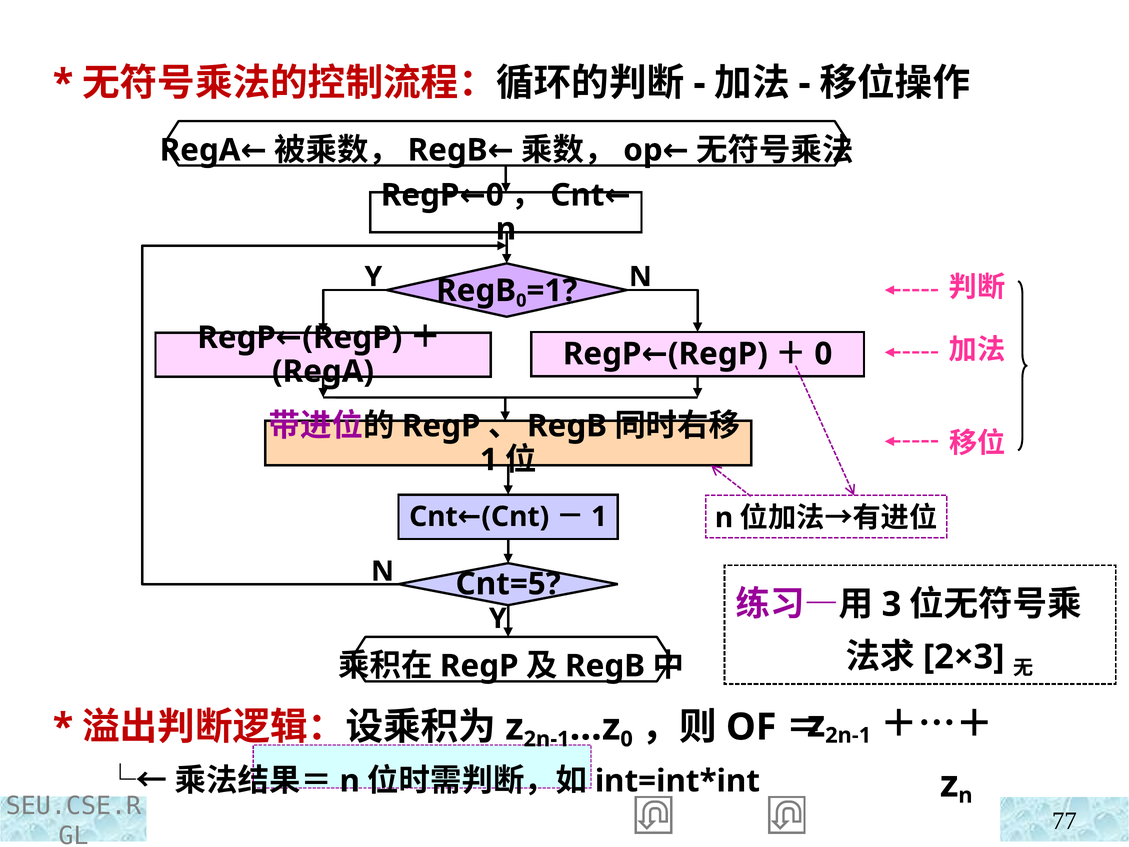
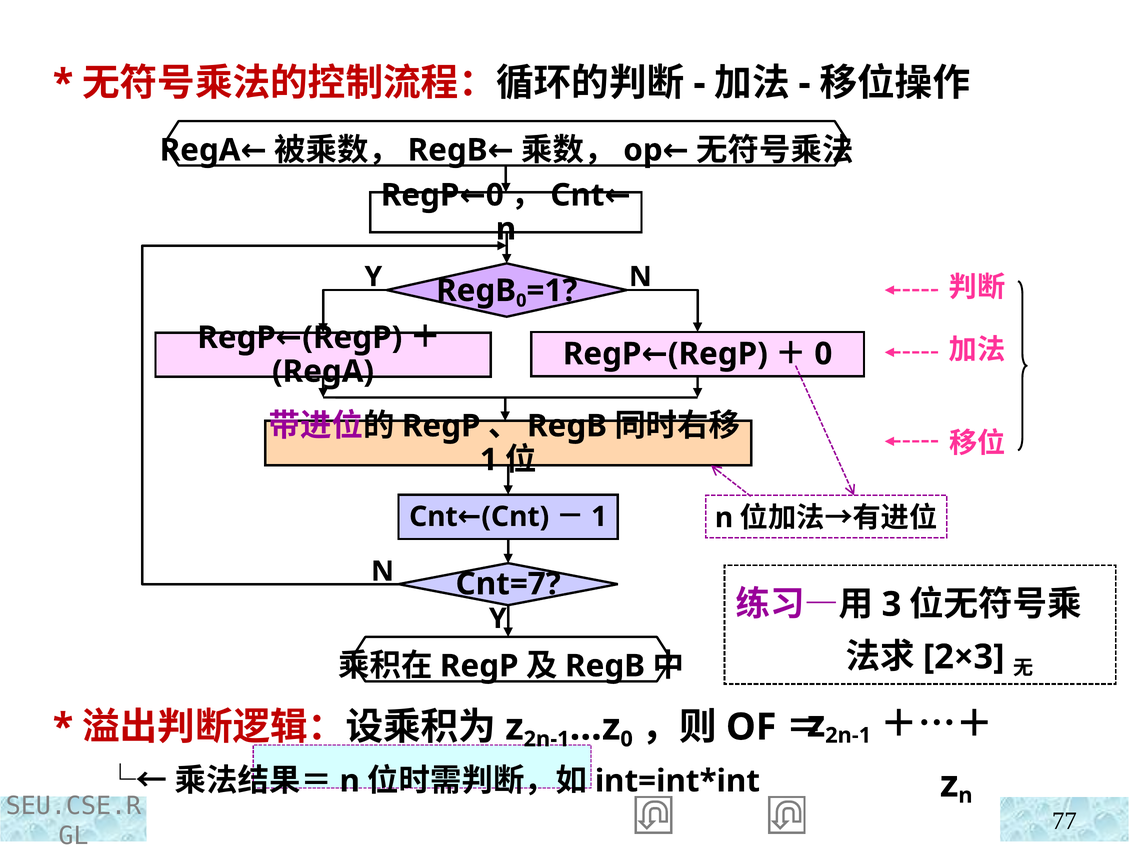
Cnt=5: Cnt=5 -> Cnt=7
